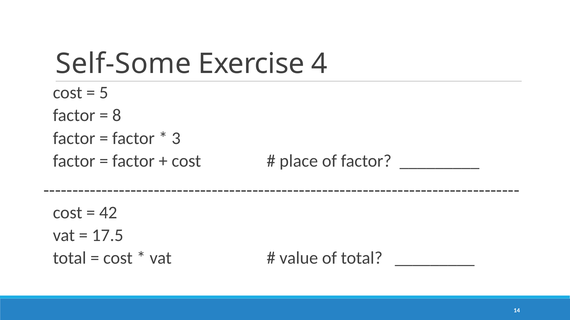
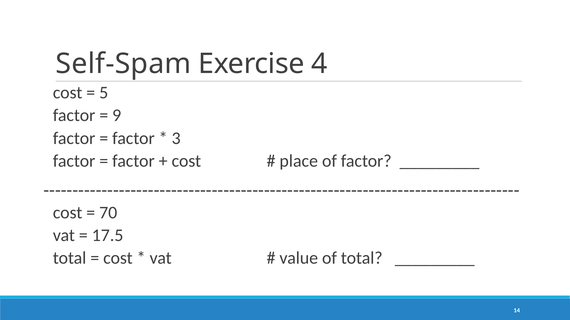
Self-Some: Self-Some -> Self-Spam
8: 8 -> 9
42: 42 -> 70
